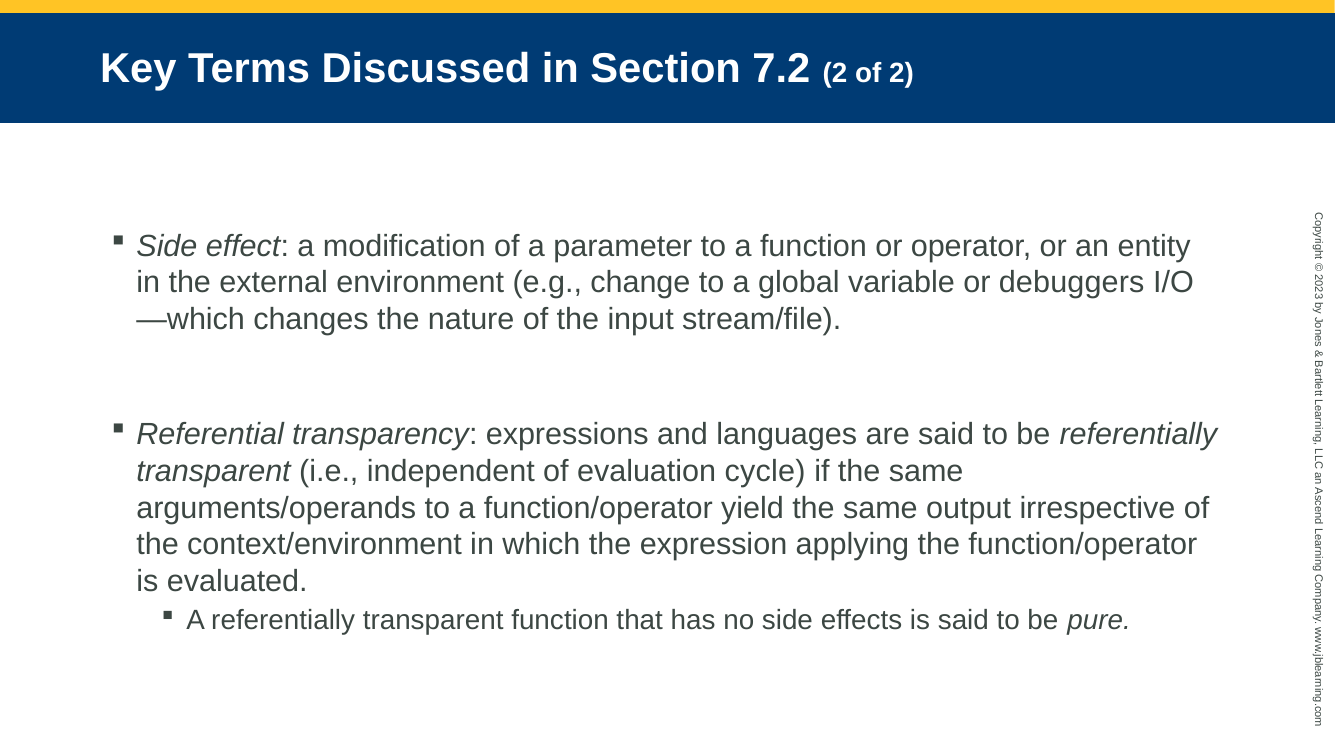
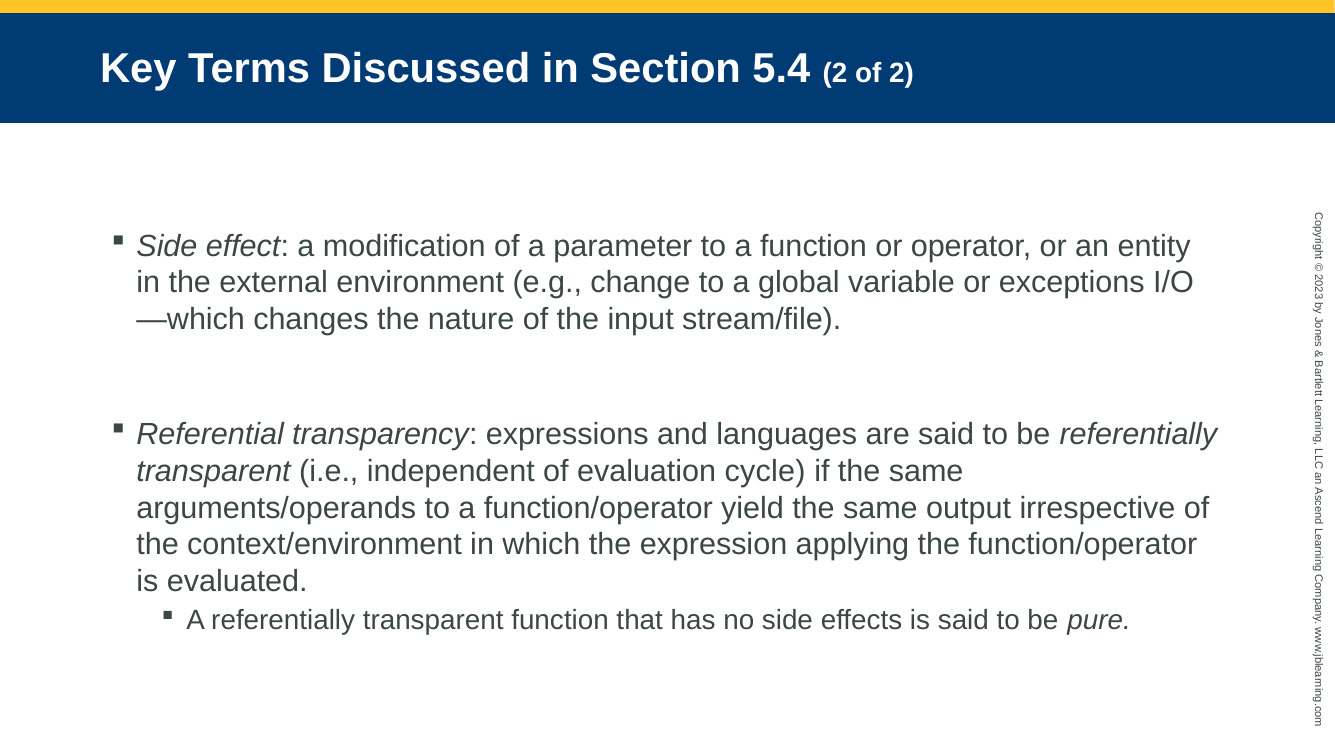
7.2: 7.2 -> 5.4
debuggers: debuggers -> exceptions
